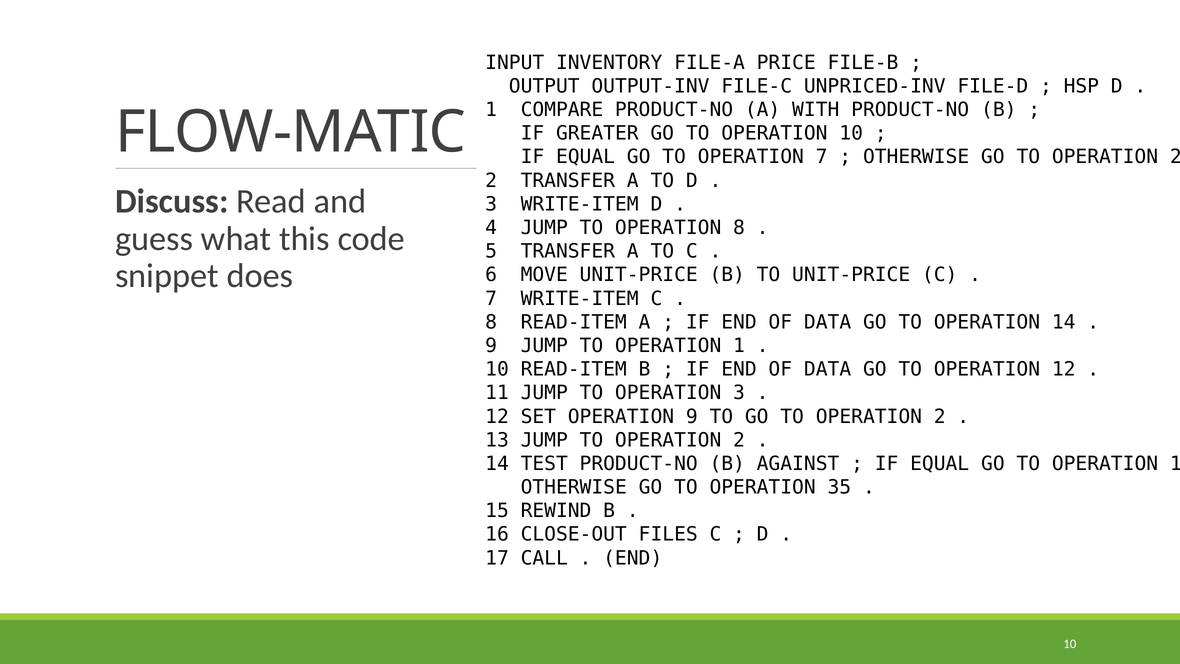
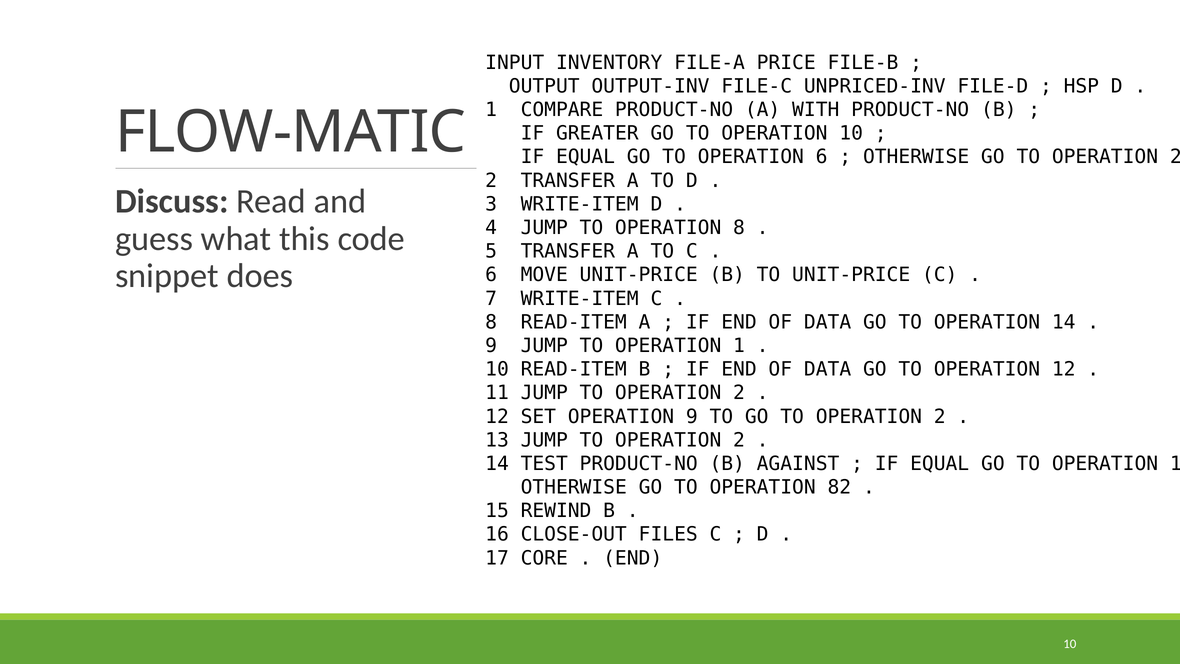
OPERATION 7: 7 -> 6
3 at (739, 393): 3 -> 2
35: 35 -> 82
CALL: CALL -> CORE
